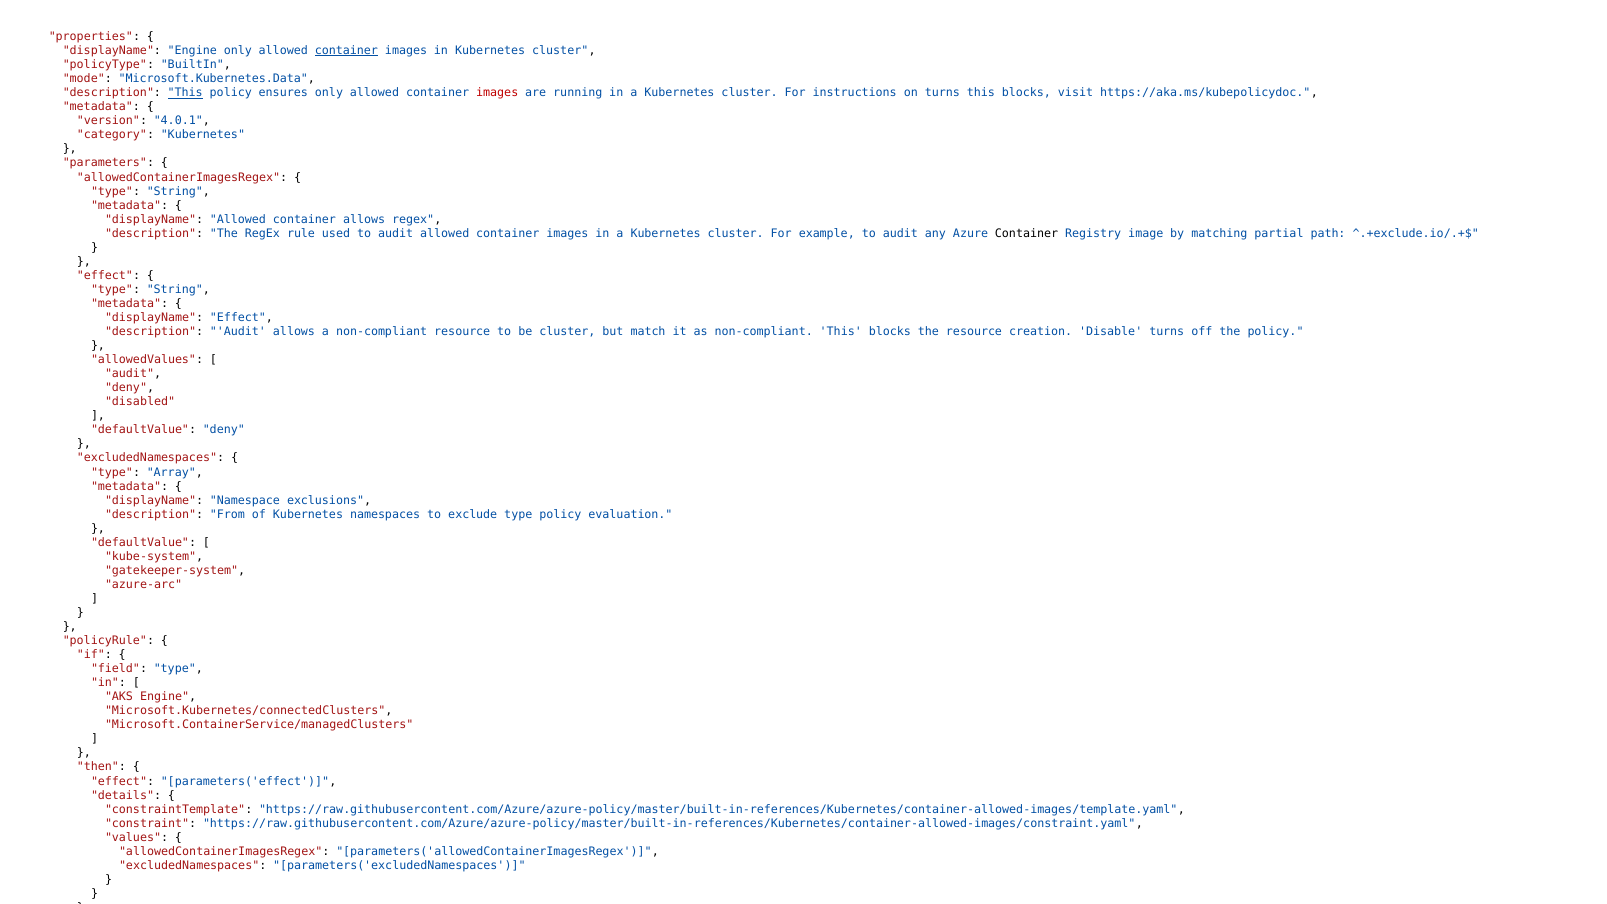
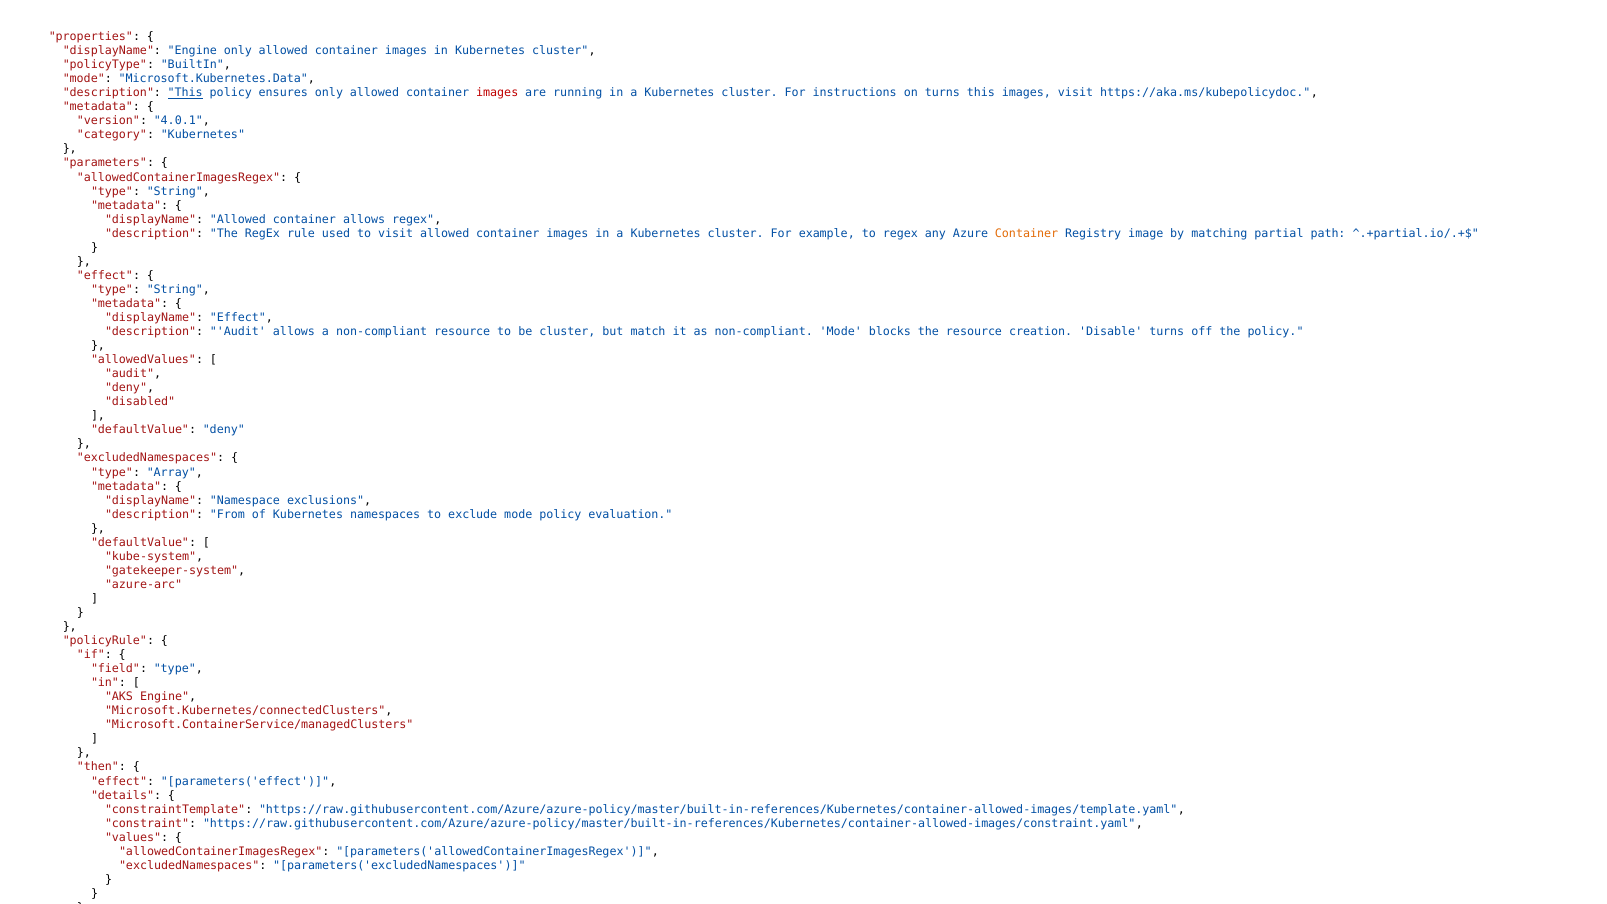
container at (346, 51) underline: present -> none
blocks at (1026, 93): blocks -> images
used to audit: audit -> visit
example to audit: audit -> regex
Container at (1027, 233) colour: black -> orange
^.+exclude.io/.+$: ^.+exclude.io/.+$ -> ^.+partial.io/.+$
non-compliant This: This -> Mode
exclude type: type -> mode
